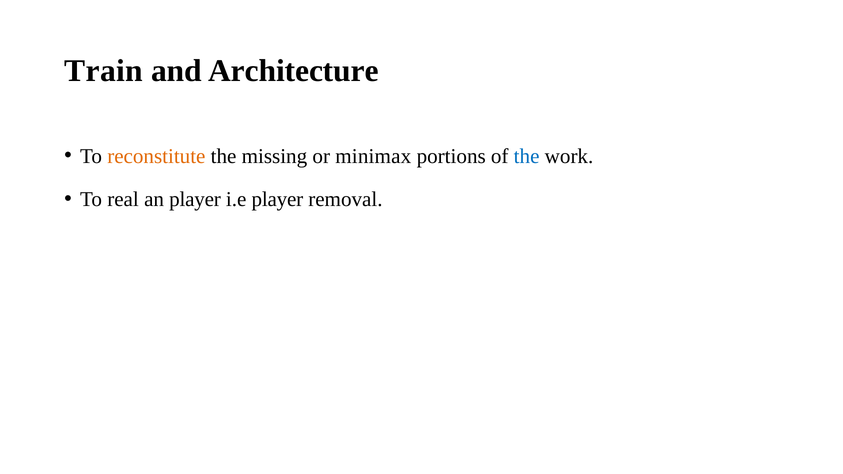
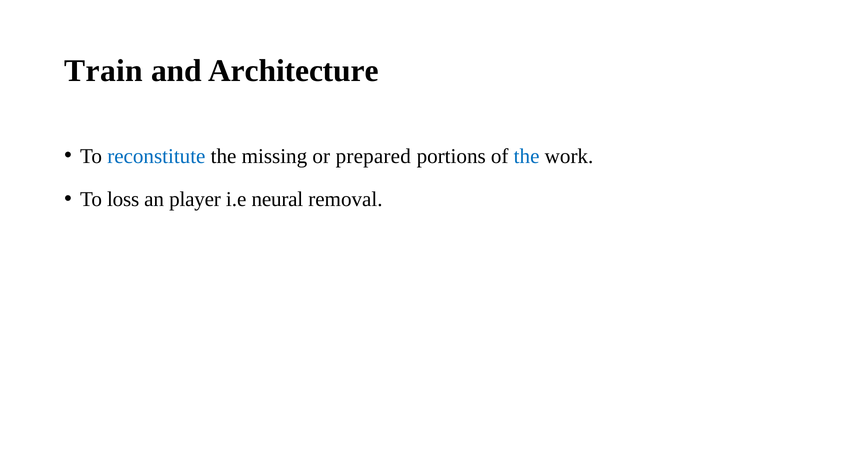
reconstitute colour: orange -> blue
minimax: minimax -> prepared
real: real -> loss
i.e player: player -> neural
